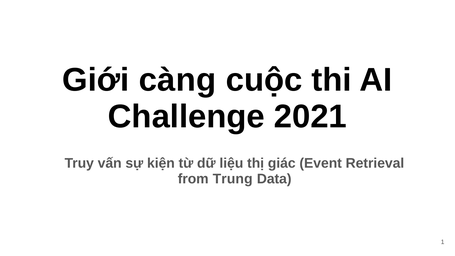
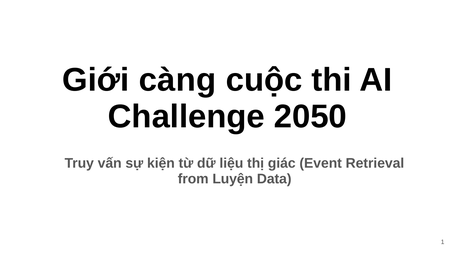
2021: 2021 -> 2050
Trung: Trung -> Luyện
